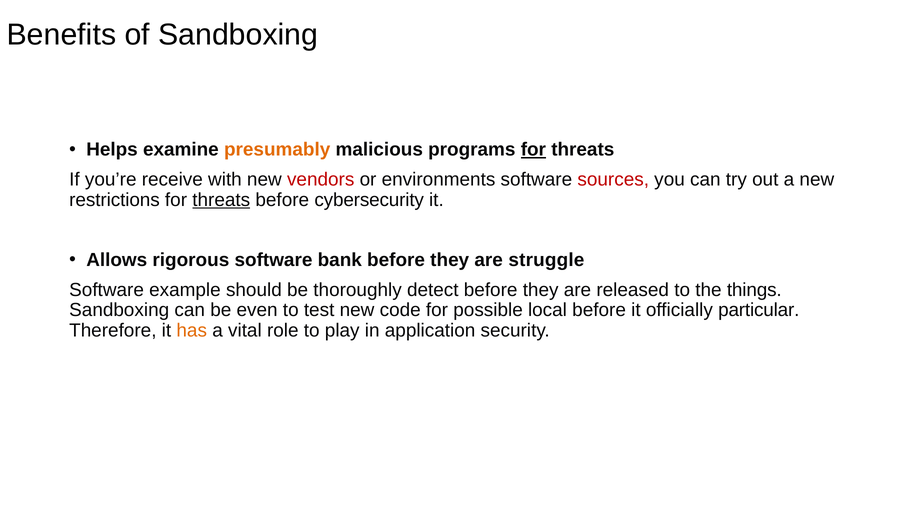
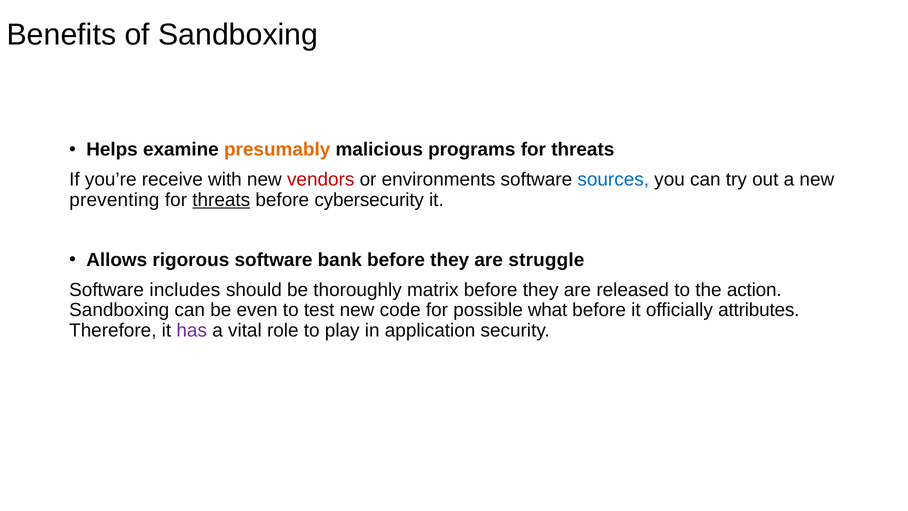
for at (533, 149) underline: present -> none
sources colour: red -> blue
restrictions: restrictions -> preventing
example: example -> includes
detect: detect -> matrix
things: things -> action
local: local -> what
particular: particular -> attributes
has colour: orange -> purple
